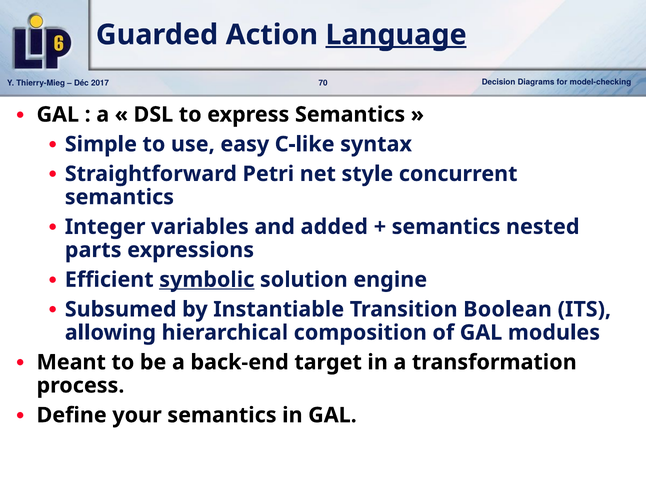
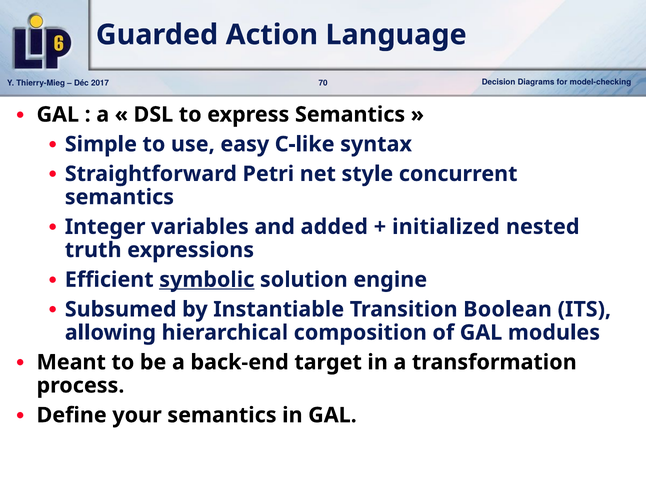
Language underline: present -> none
semantics at (446, 227): semantics -> initialized
parts: parts -> truth
